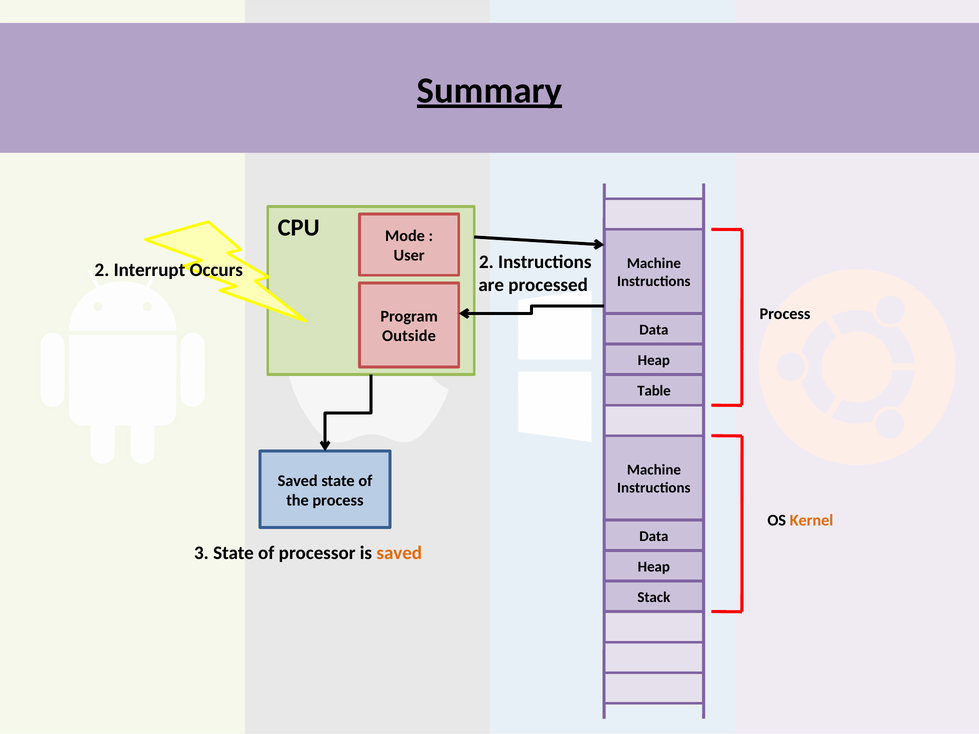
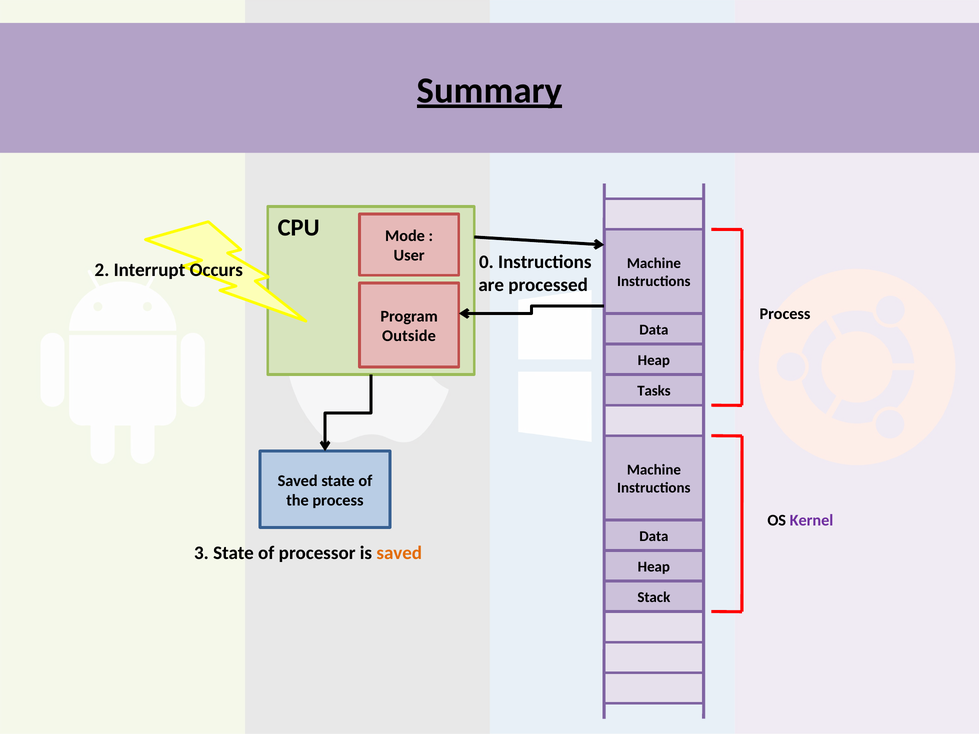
Occurs 2: 2 -> 0
Table: Table -> Tasks
Kernel colour: orange -> purple
